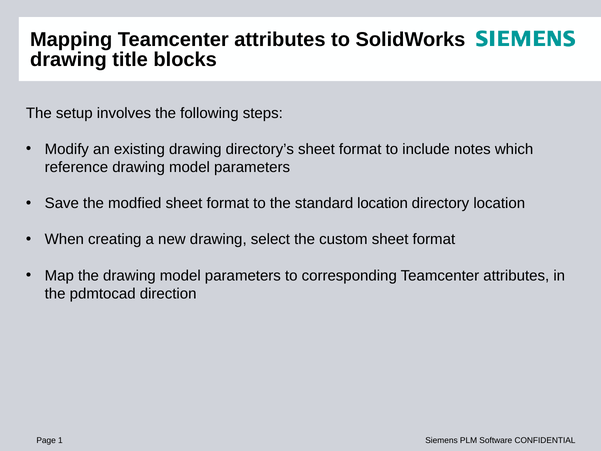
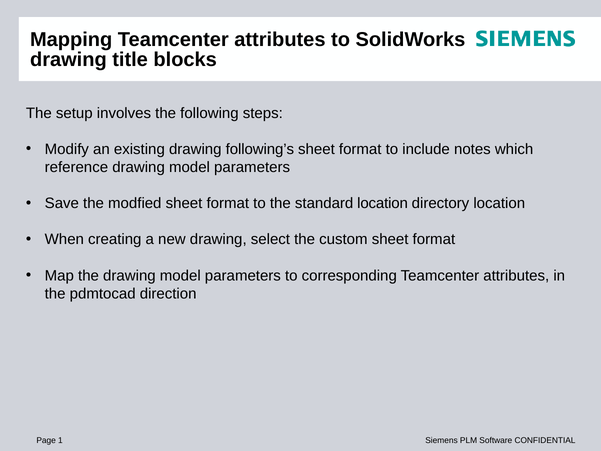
directory’s: directory’s -> following’s
